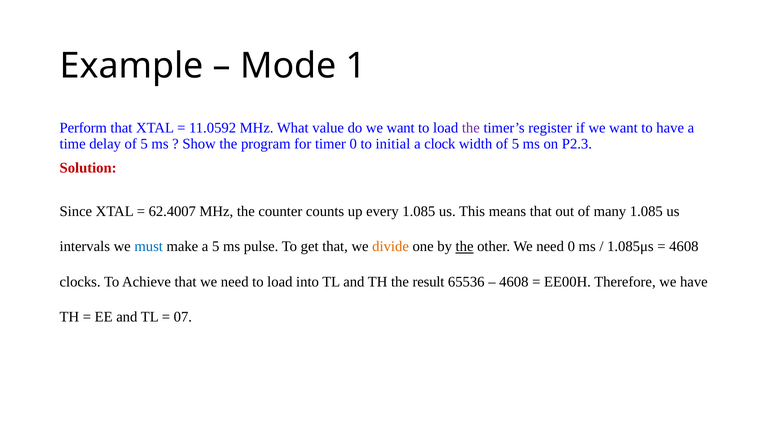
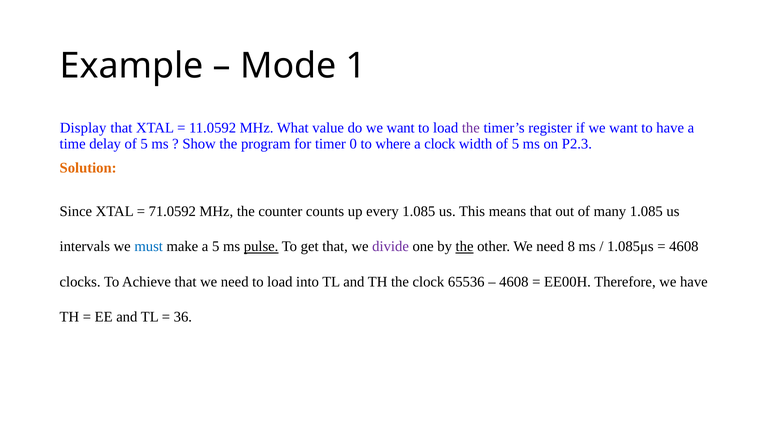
Perform: Perform -> Display
initial: initial -> where
Solution colour: red -> orange
62.4007: 62.4007 -> 71.0592
pulse underline: none -> present
divide colour: orange -> purple
need 0: 0 -> 8
the result: result -> clock
07: 07 -> 36
